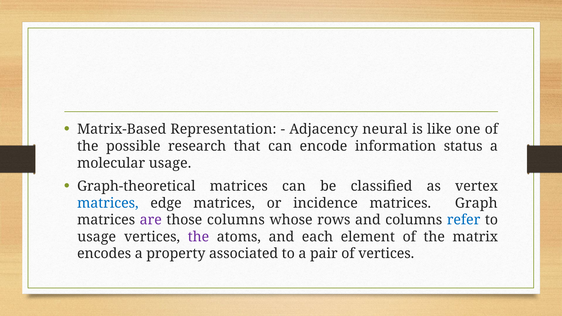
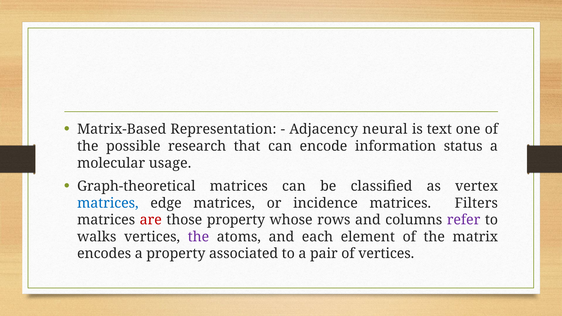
like: like -> text
Graph: Graph -> Filters
are colour: purple -> red
those columns: columns -> property
refer colour: blue -> purple
usage at (97, 237): usage -> walks
